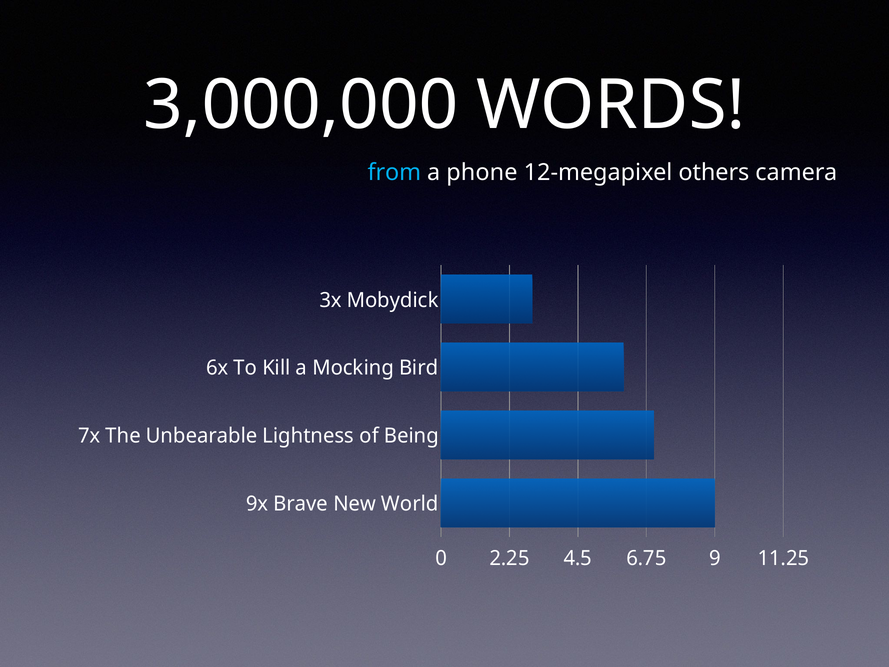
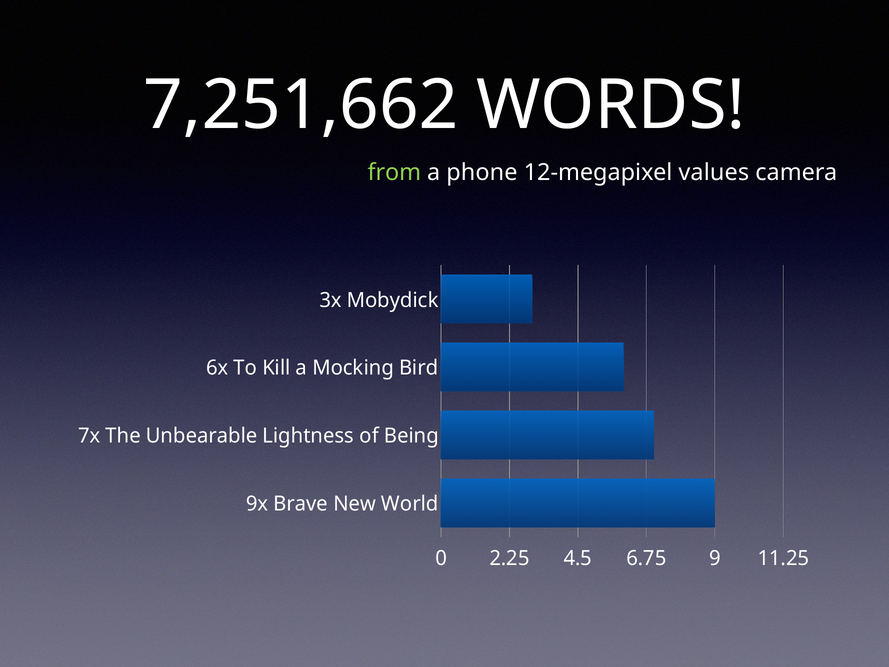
3,000,000: 3,000,000 -> 7,251,662
from colour: light blue -> light green
others: others -> values
